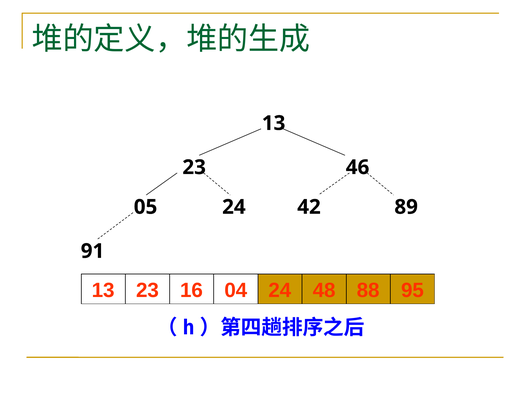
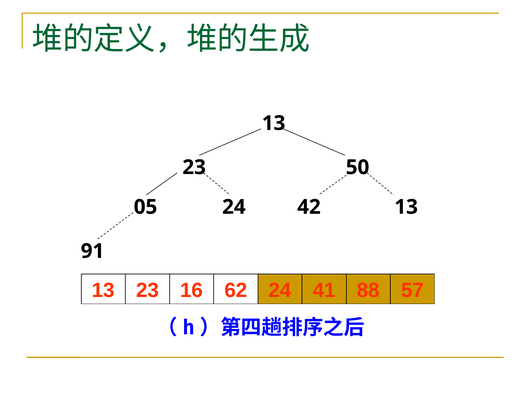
46: 46 -> 50
42 89: 89 -> 13
04: 04 -> 62
48: 48 -> 41
95: 95 -> 57
